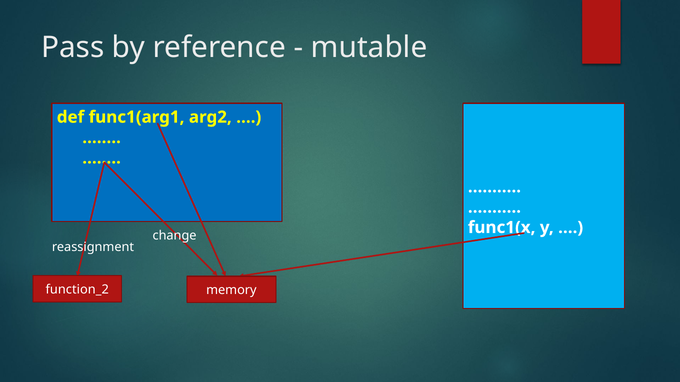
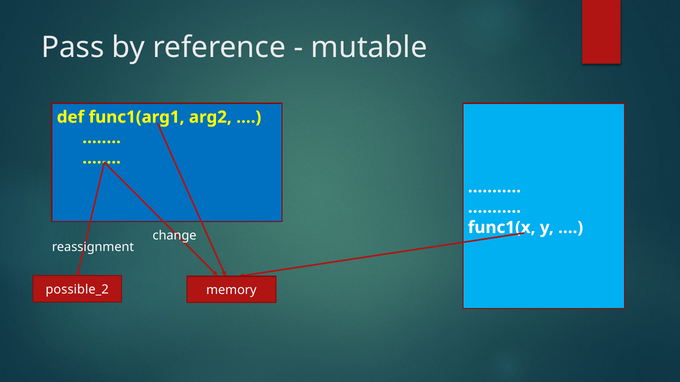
function_2: function_2 -> possible_2
